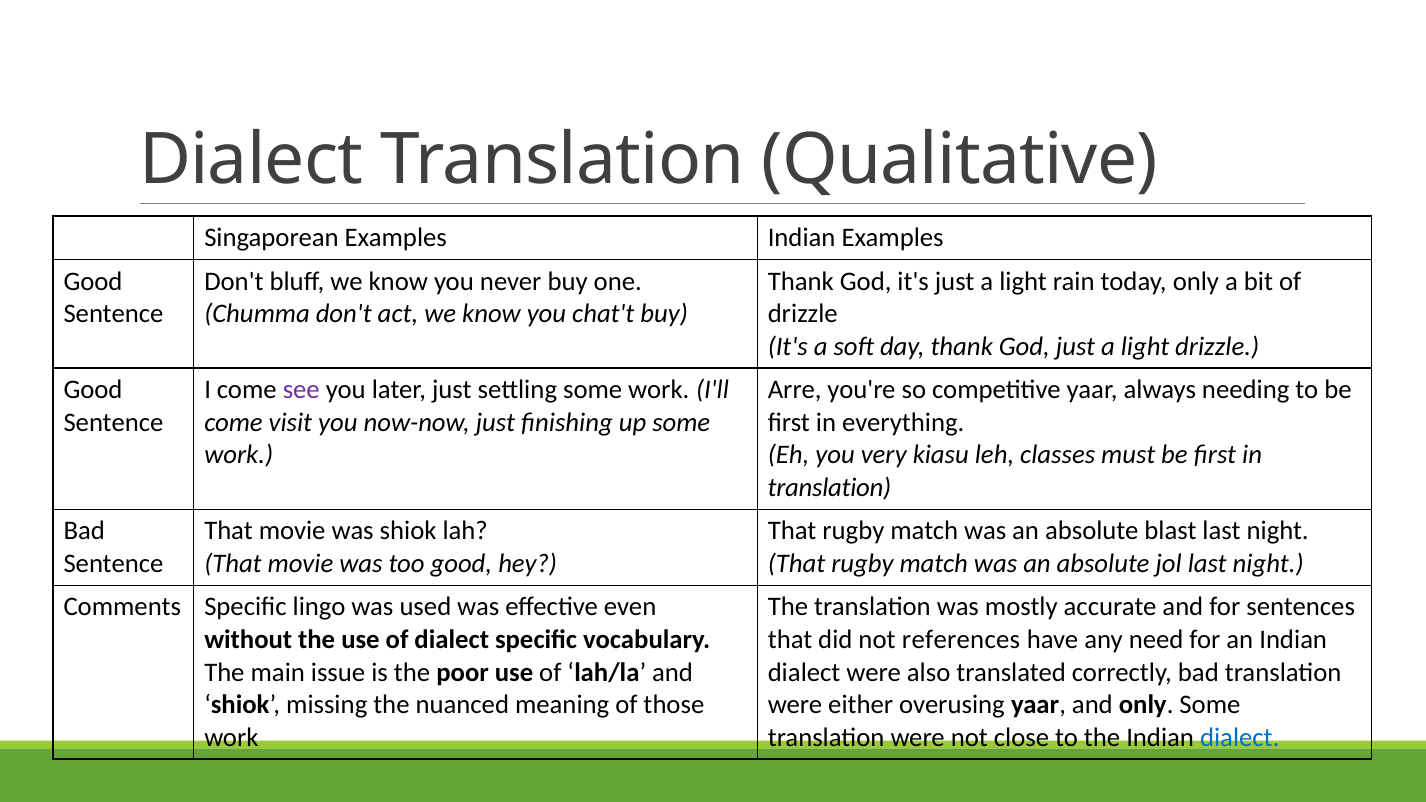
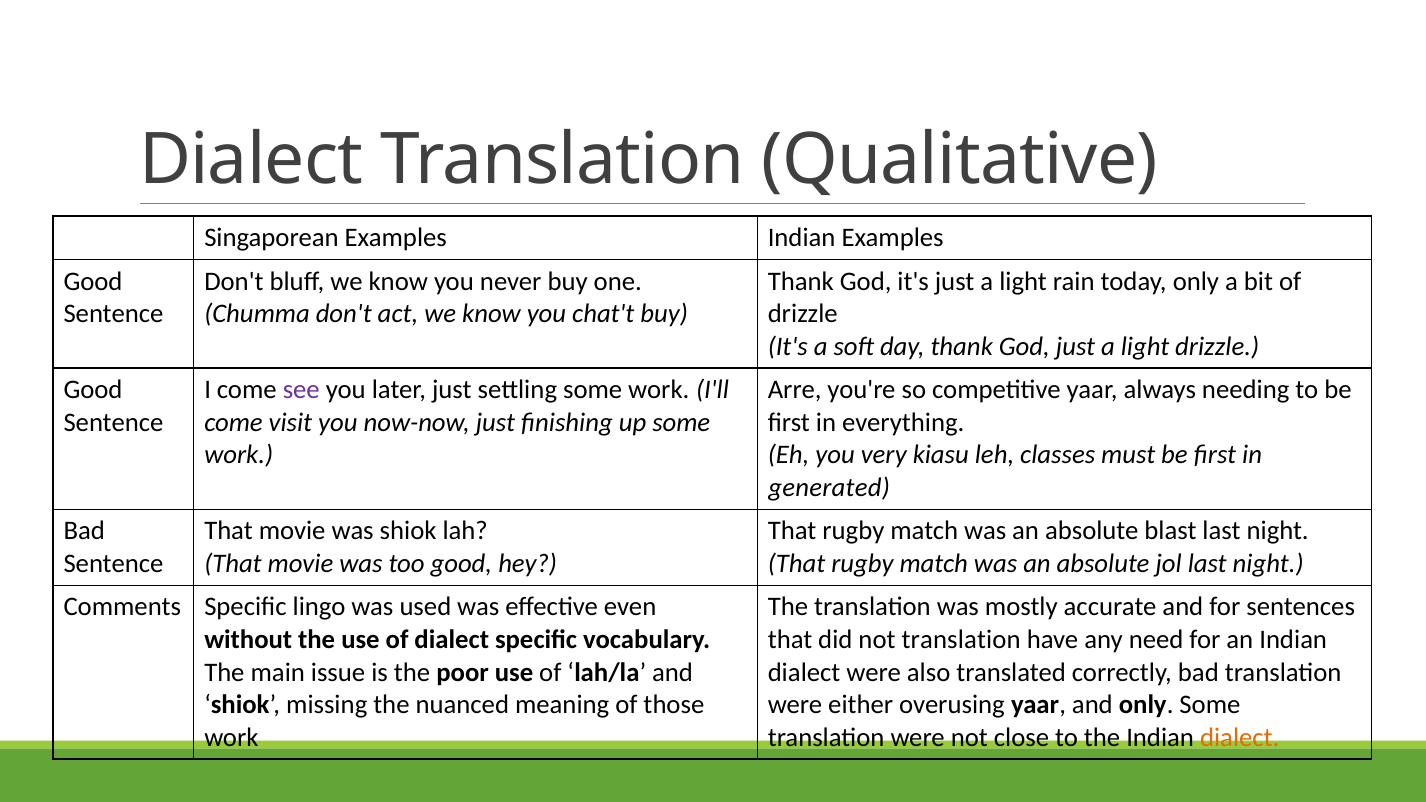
translation at (829, 488): translation -> generated
not references: references -> translation
dialect at (1240, 738) colour: blue -> orange
